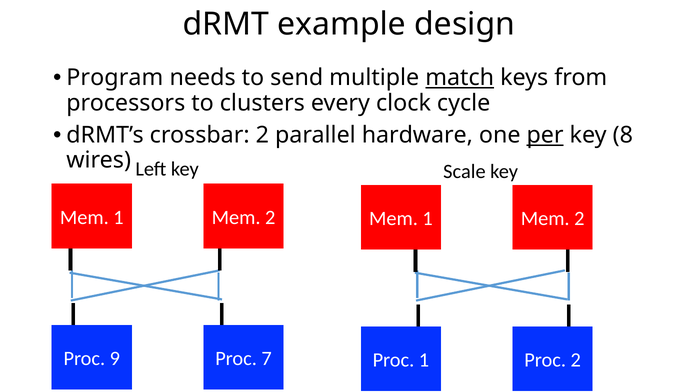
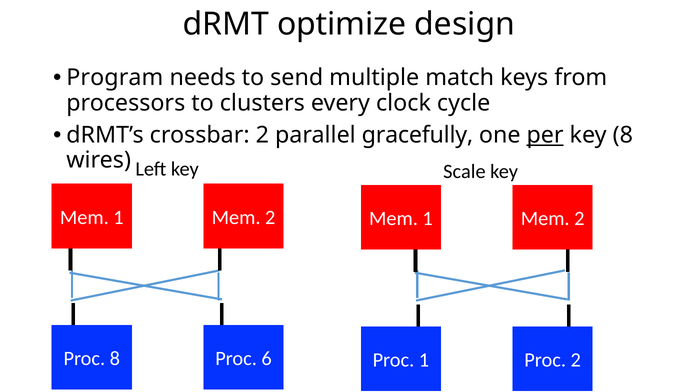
example: example -> optimize
match underline: present -> none
hardware: hardware -> gracefully
Proc 9: 9 -> 8
7: 7 -> 6
